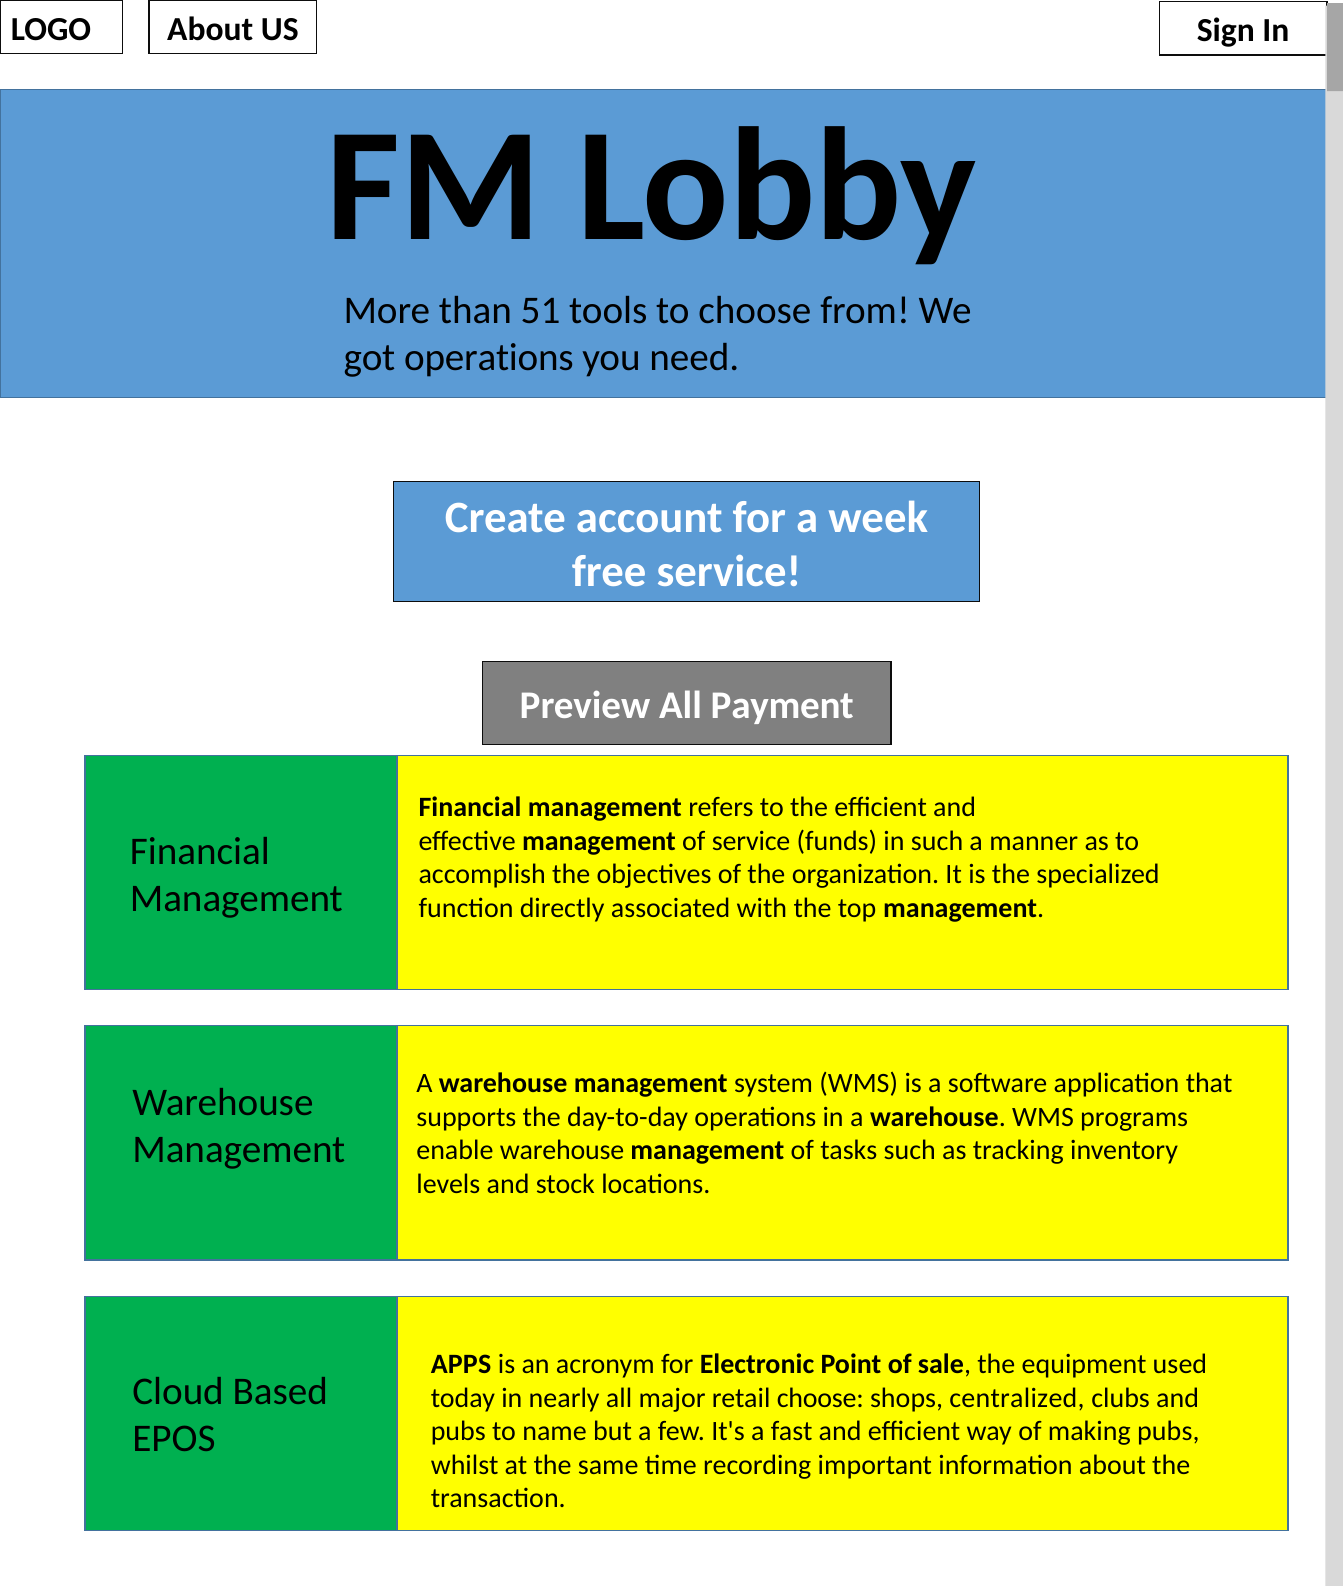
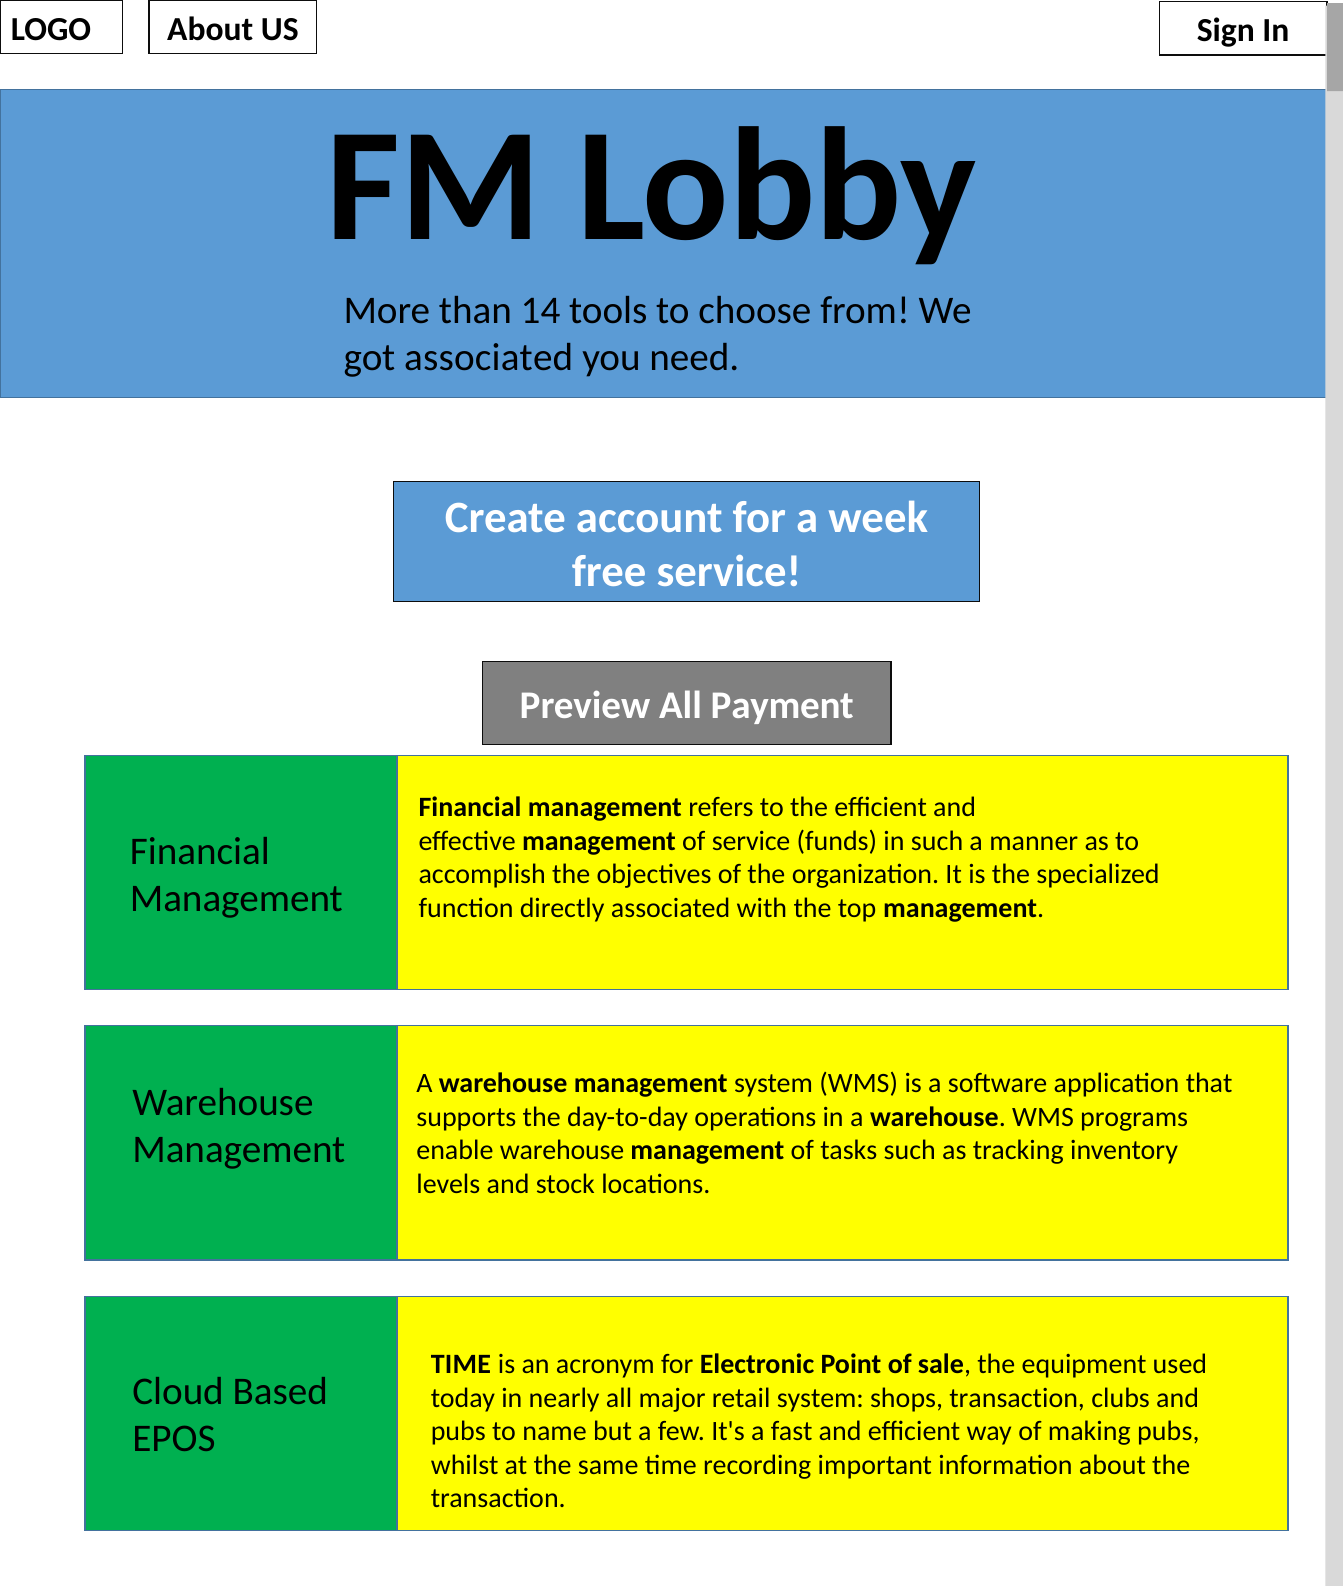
51: 51 -> 14
got operations: operations -> associated
APPS at (461, 1364): APPS -> TIME
retail choose: choose -> system
shops centralized: centralized -> transaction
